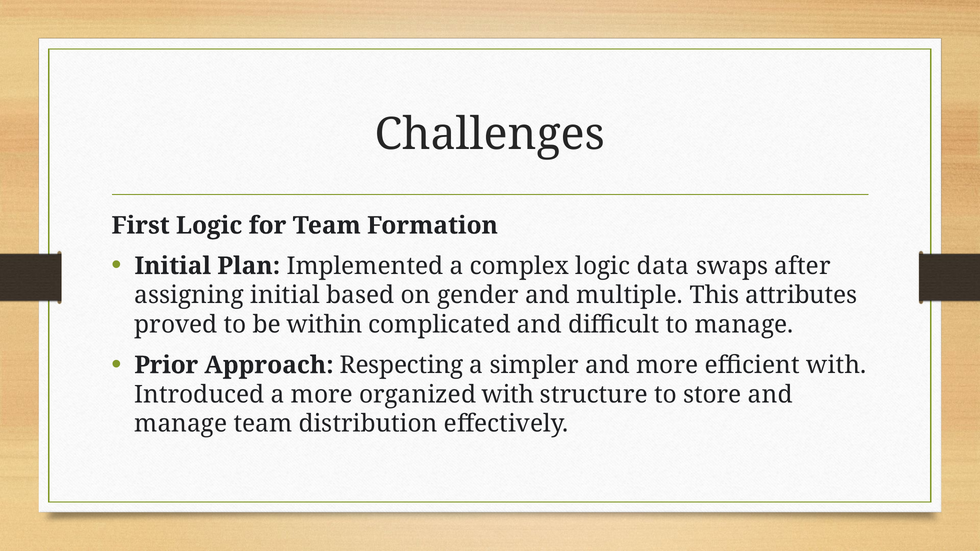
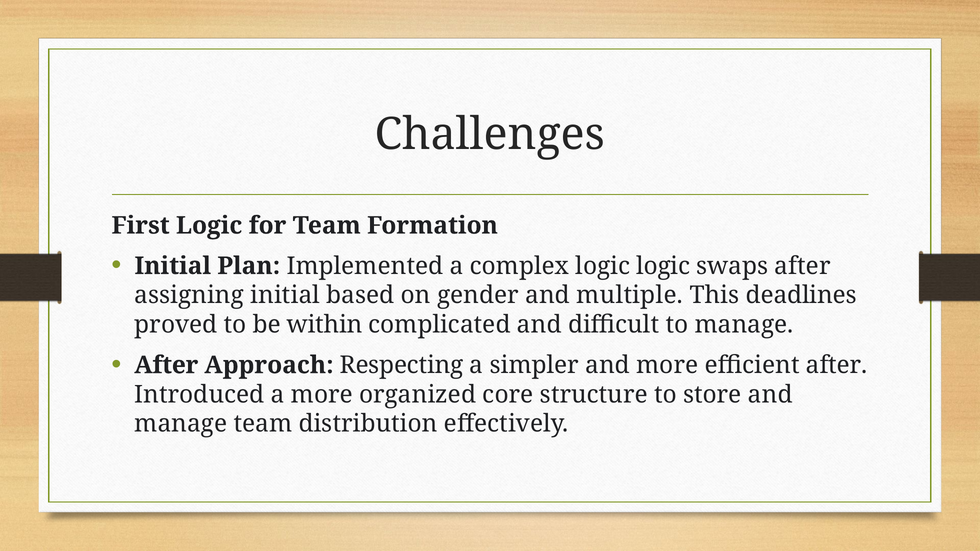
logic data: data -> logic
attributes: attributes -> deadlines
Prior at (166, 365): Prior -> After
efficient with: with -> after
organized with: with -> core
